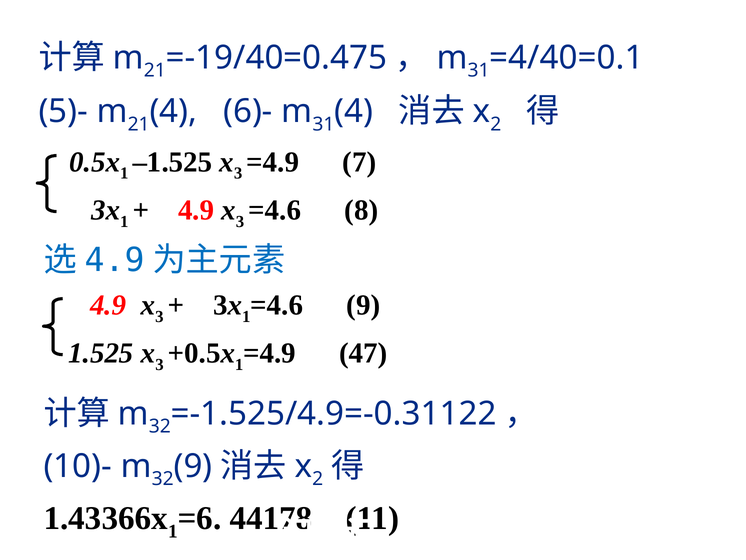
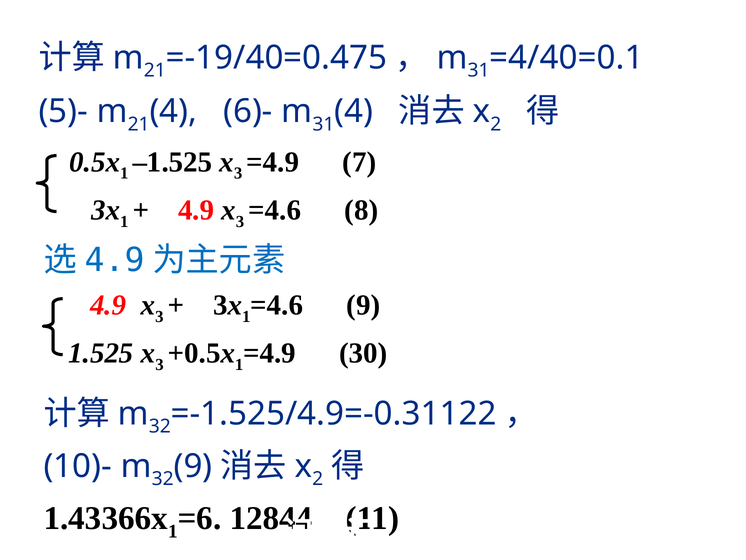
47: 47 -> 30
44178: 44178 -> 12844
